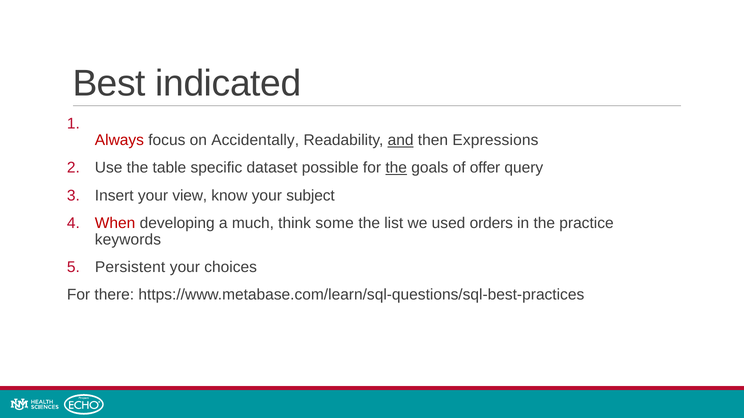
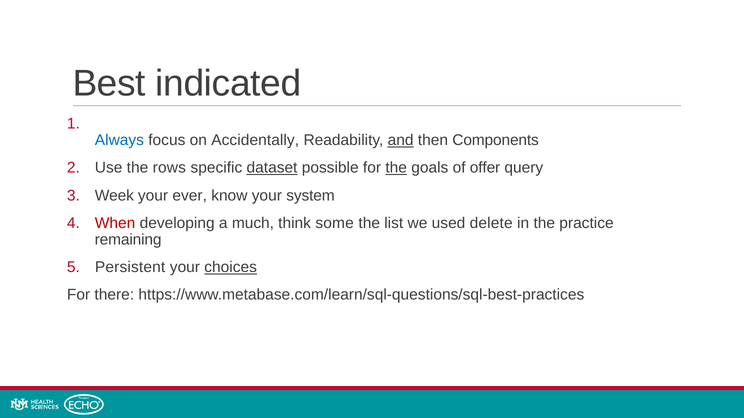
Always colour: red -> blue
Expressions: Expressions -> Components
table: table -> rows
dataset underline: none -> present
Insert: Insert -> Week
view: view -> ever
subject: subject -> system
orders: orders -> delete
keywords: keywords -> remaining
choices underline: none -> present
